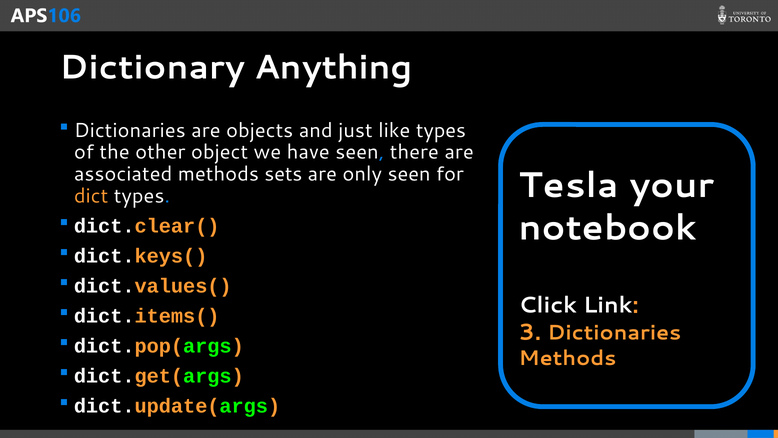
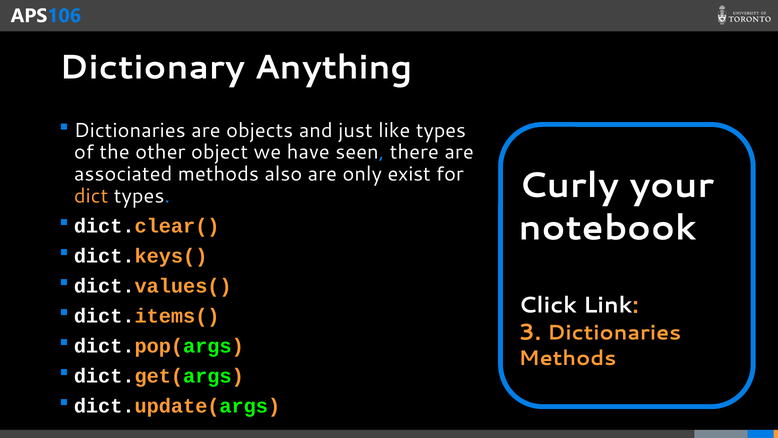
sets: sets -> also
only seen: seen -> exist
Tesla: Tesla -> Curly
